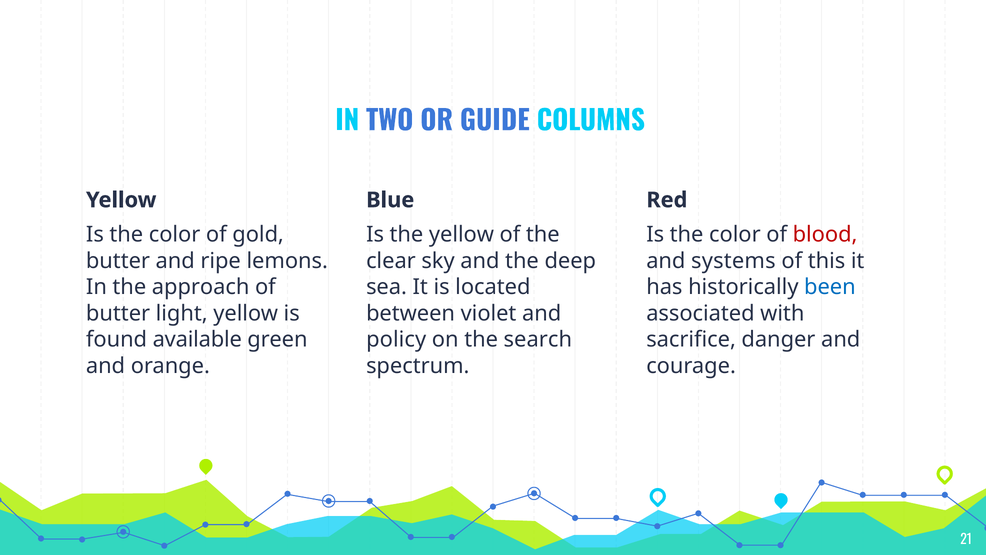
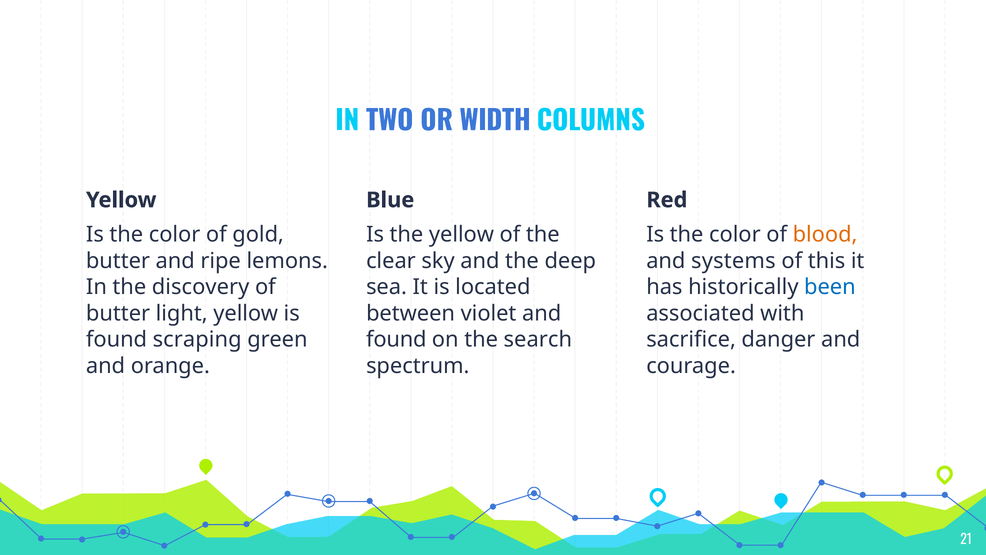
GUIDE: GUIDE -> WIDTH
blood colour: red -> orange
approach: approach -> discovery
available: available -> scraping
policy at (396, 340): policy -> found
